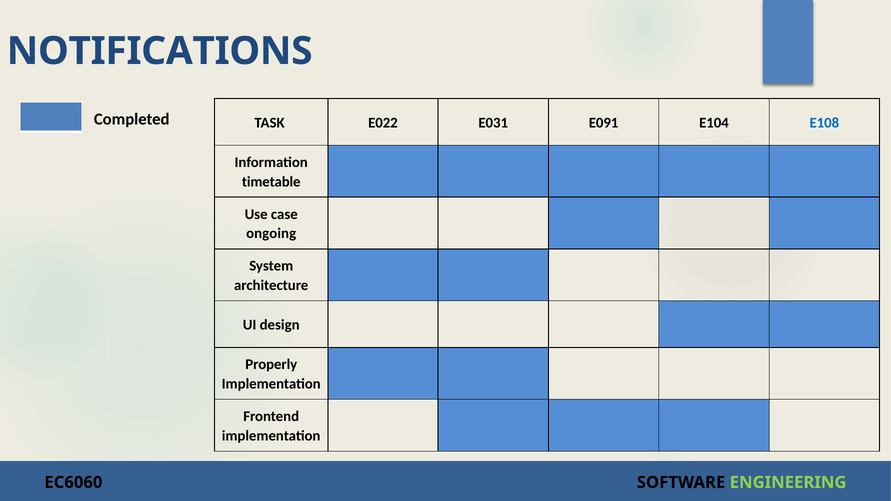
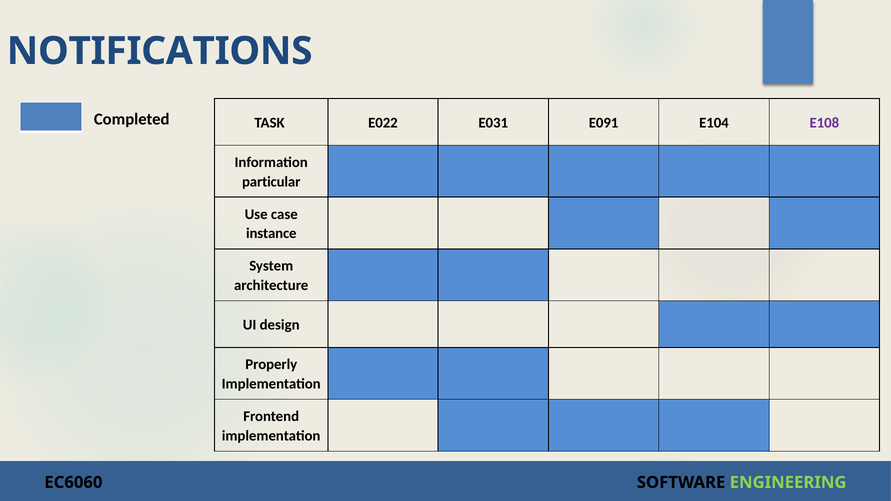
E108 colour: blue -> purple
timetable: timetable -> particular
ongoing: ongoing -> instance
